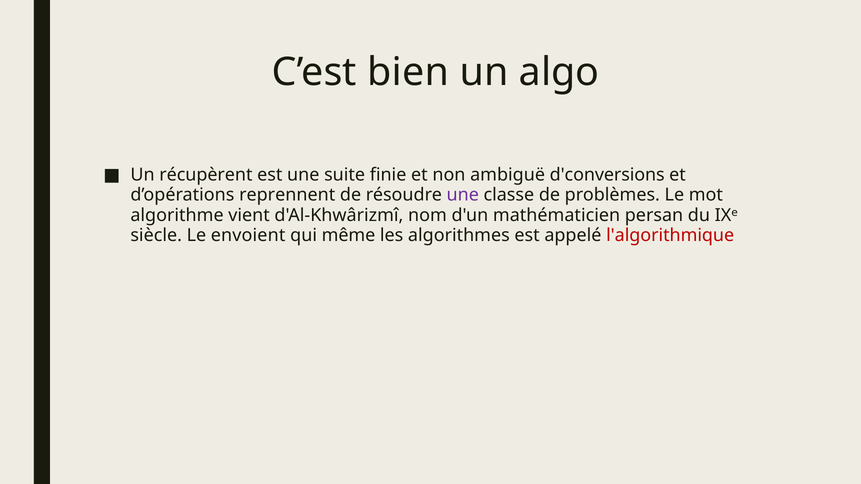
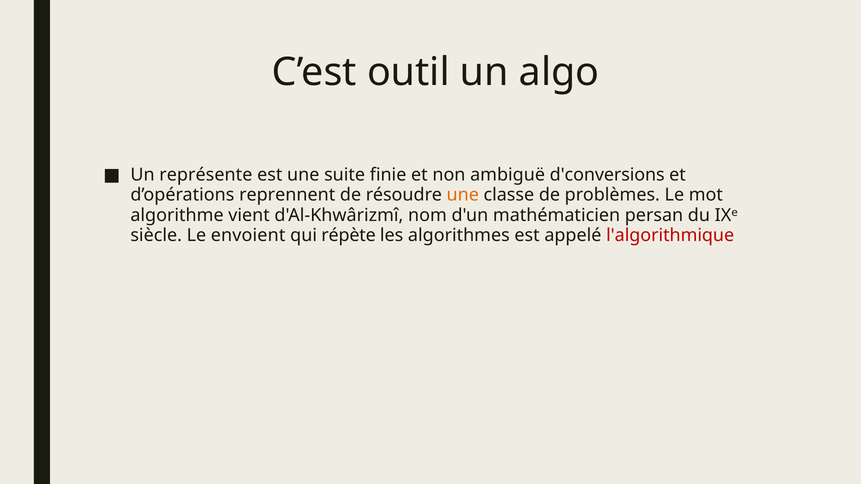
bien: bien -> outil
récupèrent: récupèrent -> représente
une at (463, 195) colour: purple -> orange
même: même -> répète
